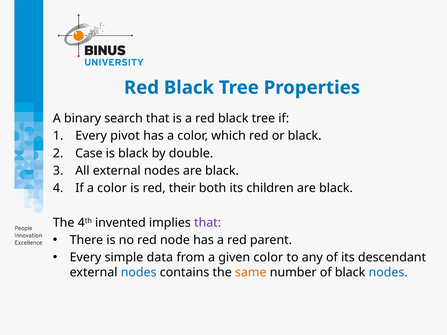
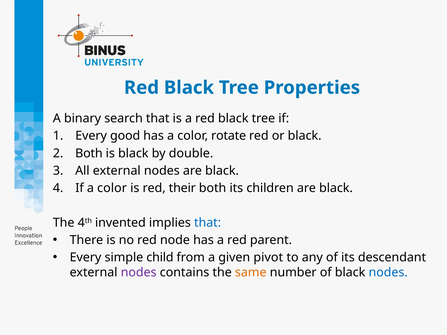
pivot: pivot -> good
which: which -> rotate
Case at (89, 153): Case -> Both
that at (208, 223) colour: purple -> blue
data: data -> child
given color: color -> pivot
nodes at (139, 273) colour: blue -> purple
